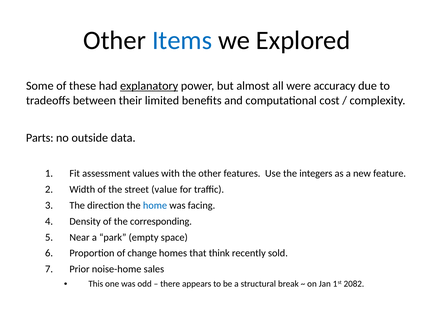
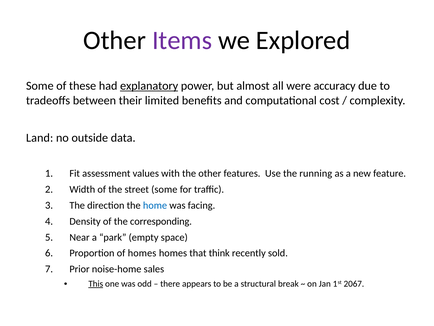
Items colour: blue -> purple
Parts: Parts -> Land
integers: integers -> running
street value: value -> some
of change: change -> homes
This underline: none -> present
2082: 2082 -> 2067
